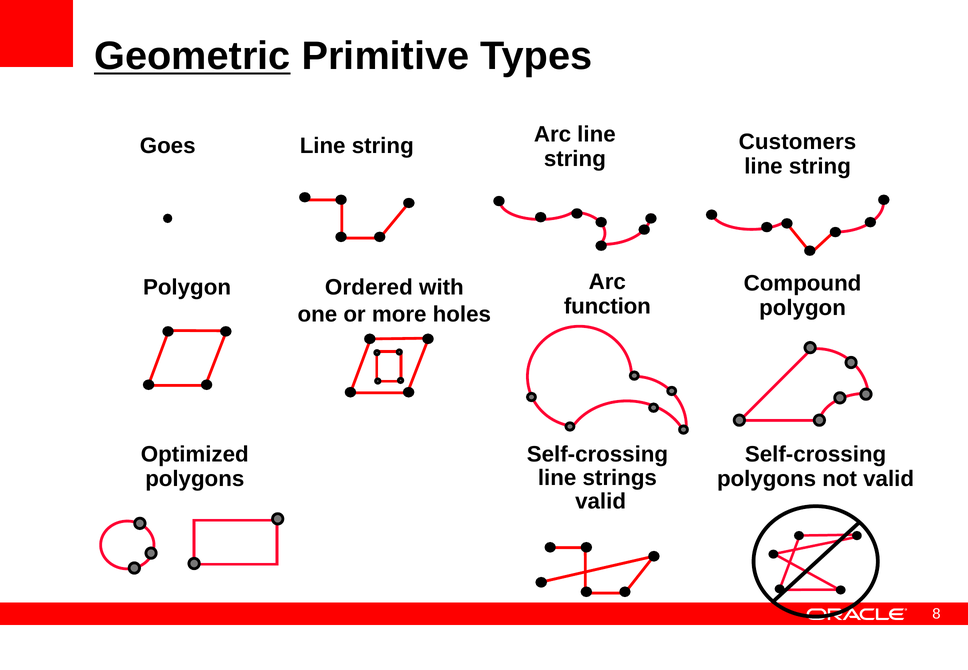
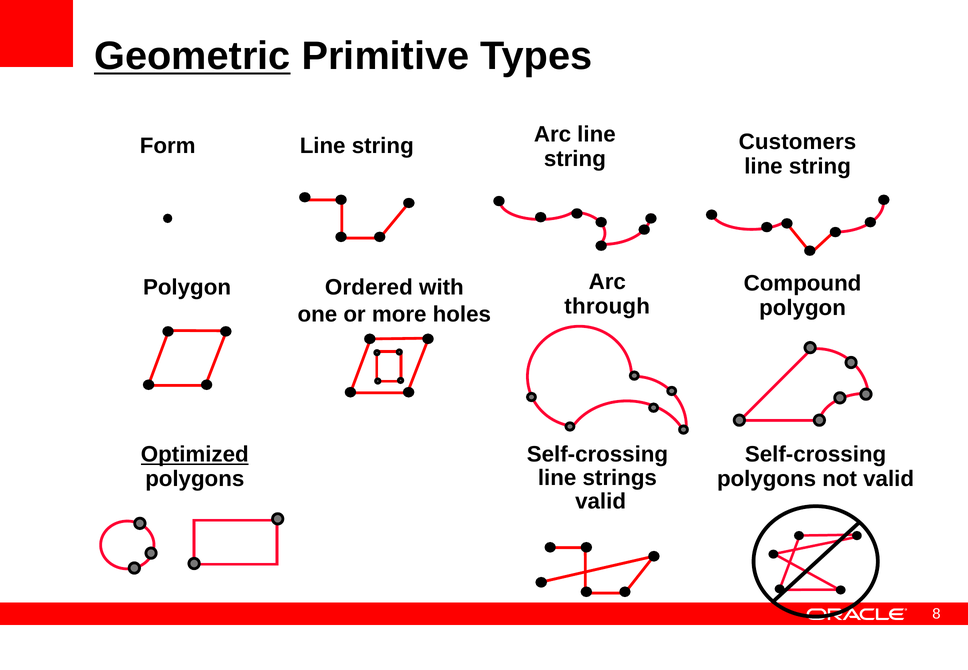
Goes: Goes -> Form
function: function -> through
Optimized underline: none -> present
